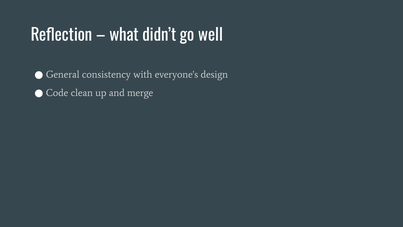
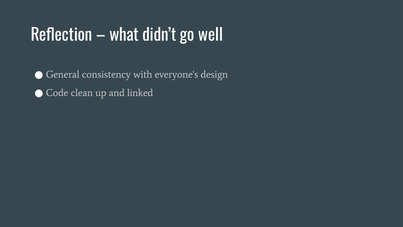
merge: merge -> linked
